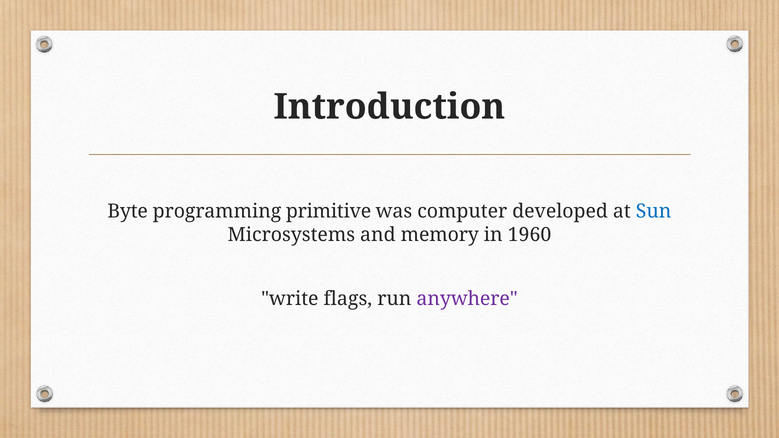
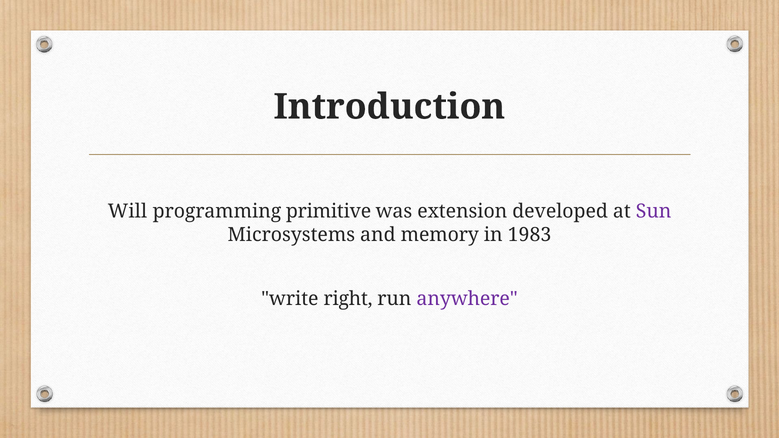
Byte: Byte -> Will
computer: computer -> extension
Sun colour: blue -> purple
1960: 1960 -> 1983
flags: flags -> right
